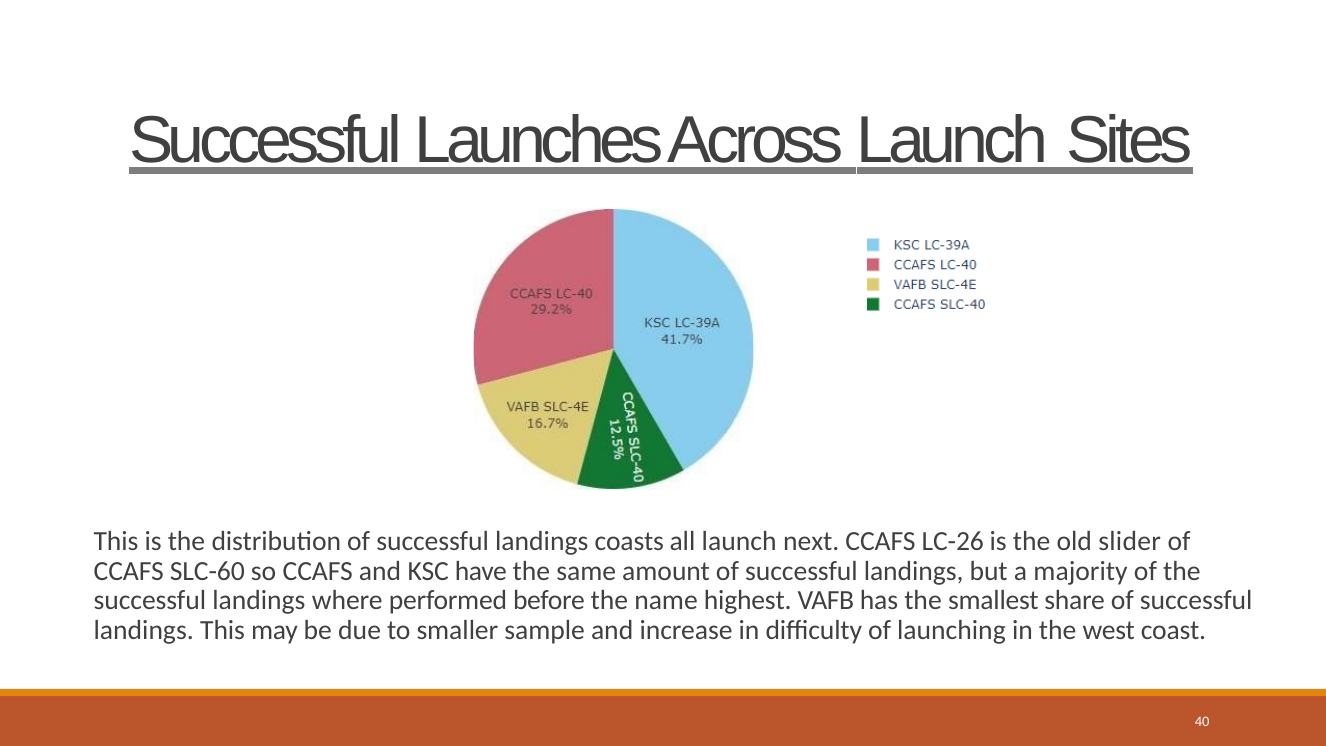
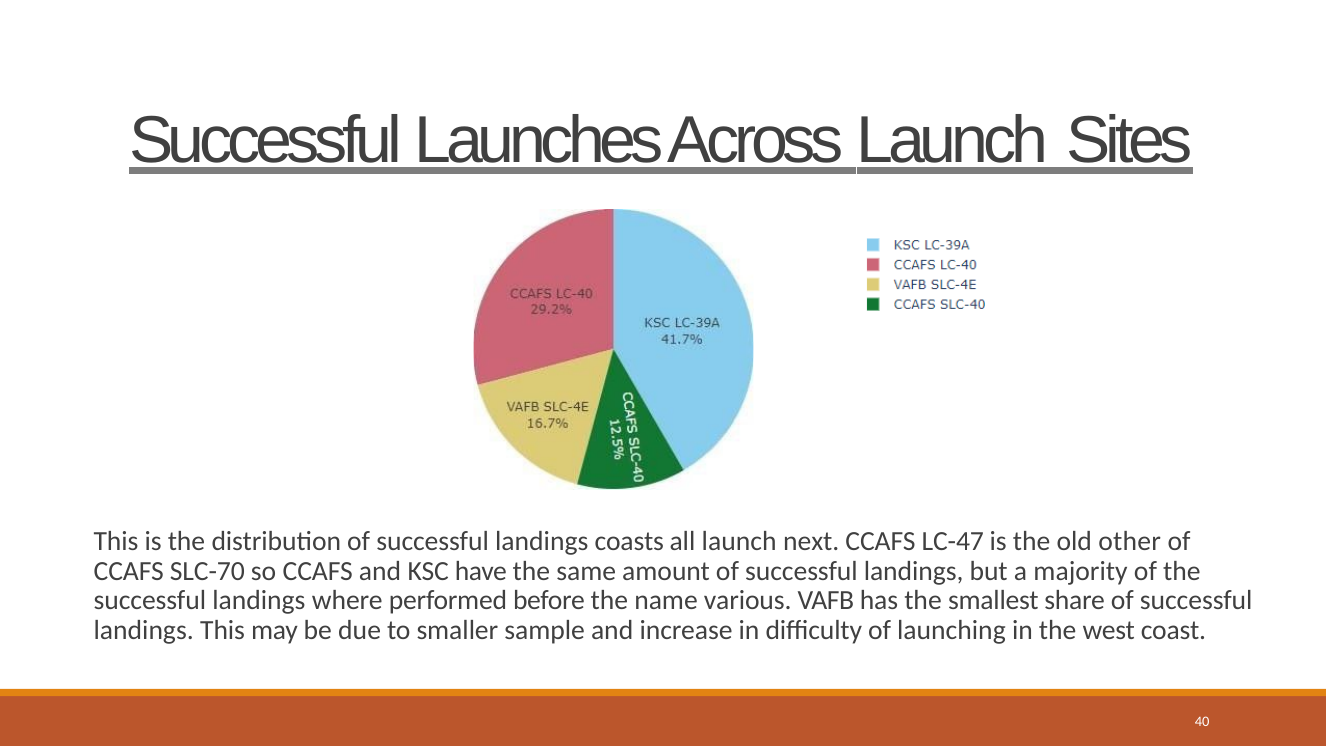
LC-26: LC-26 -> LC-47
slider: slider -> other
SLC-60: SLC-60 -> SLC-70
highest: highest -> various
